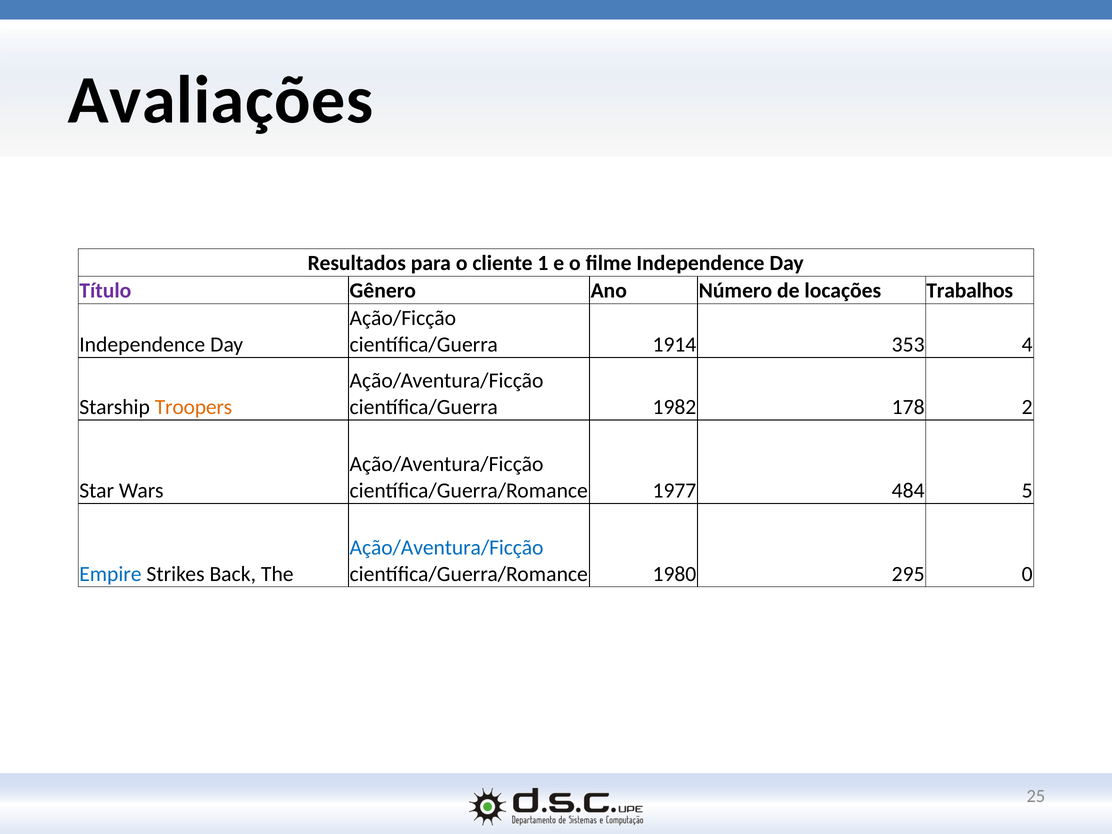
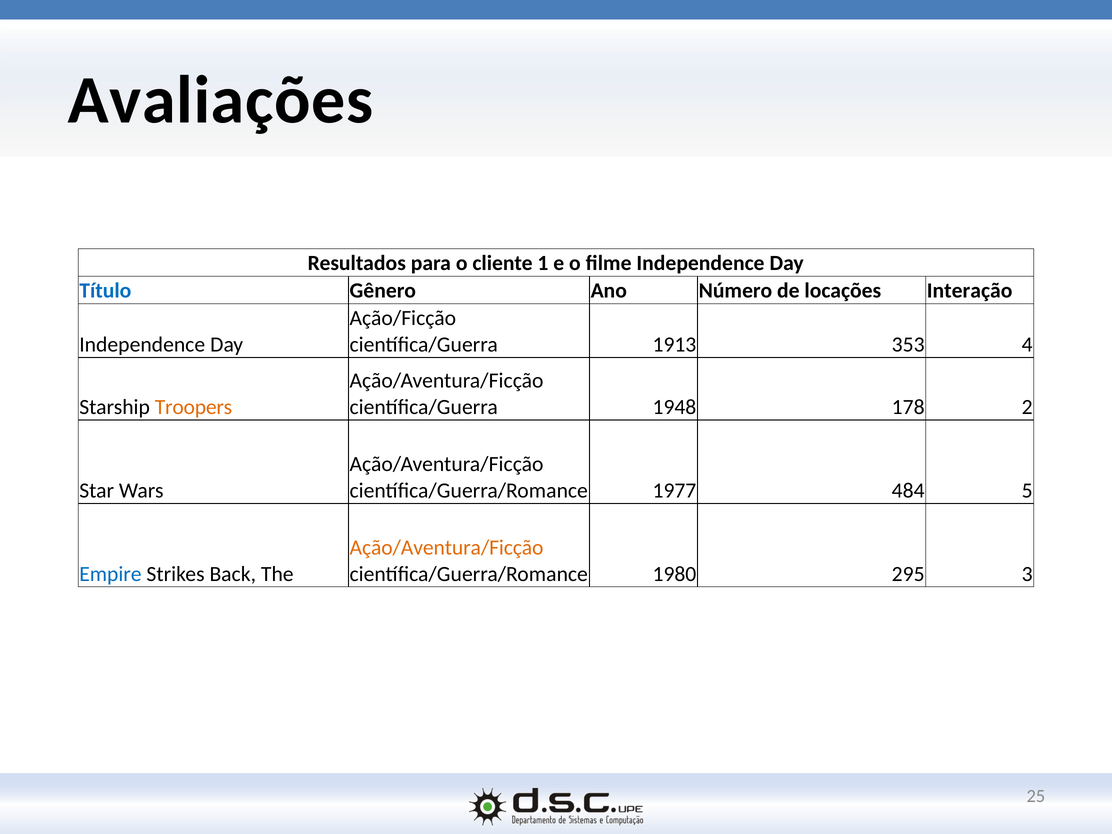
Título colour: purple -> blue
Trabalhos: Trabalhos -> Interação
1914: 1914 -> 1913
1982: 1982 -> 1948
Ação/Aventura/Ficção at (447, 548) colour: blue -> orange
0: 0 -> 3
